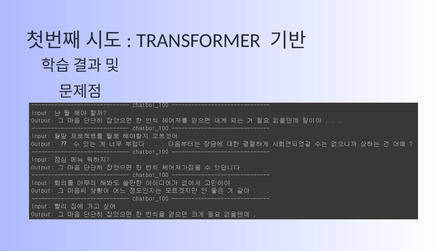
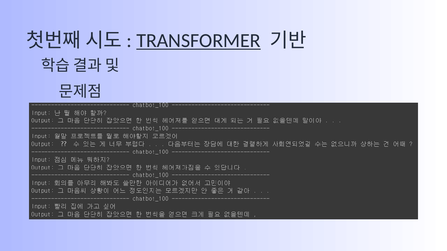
TRANSFORMER underline: none -> present
